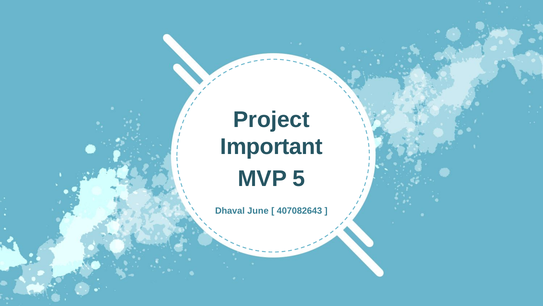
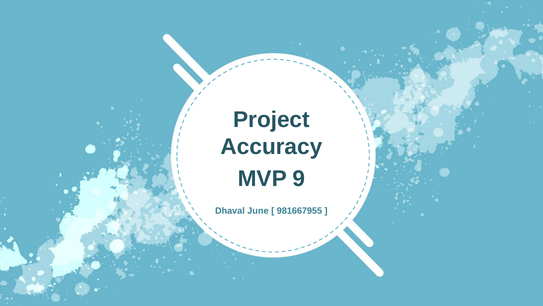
Important: Important -> Accuracy
5: 5 -> 9
407082643: 407082643 -> 981667955
